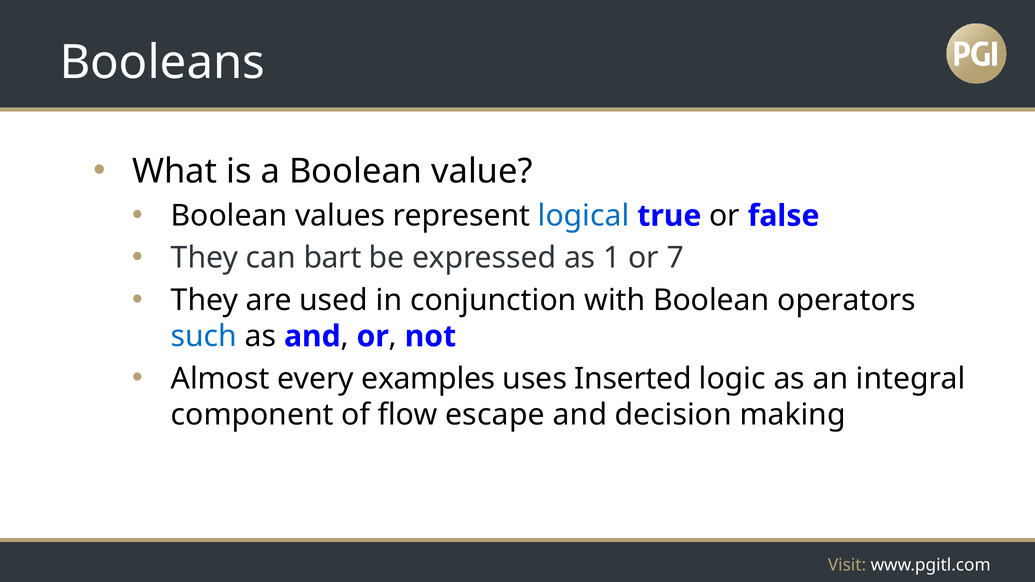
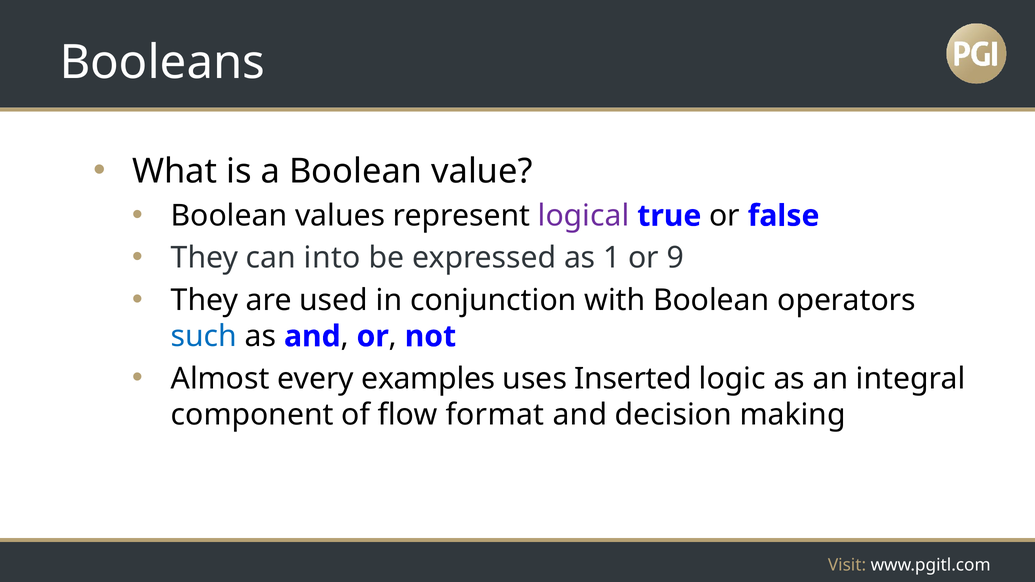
logical colour: blue -> purple
bart: bart -> into
7: 7 -> 9
escape: escape -> format
